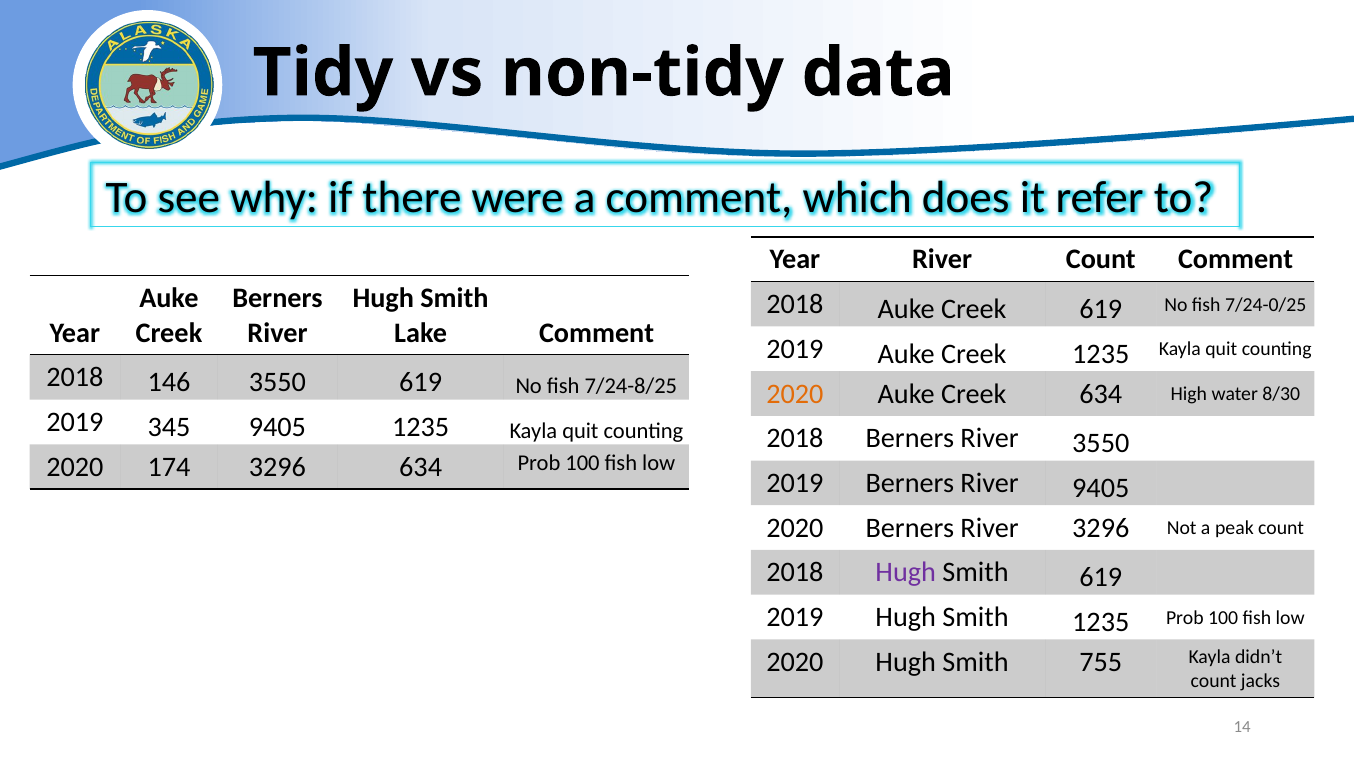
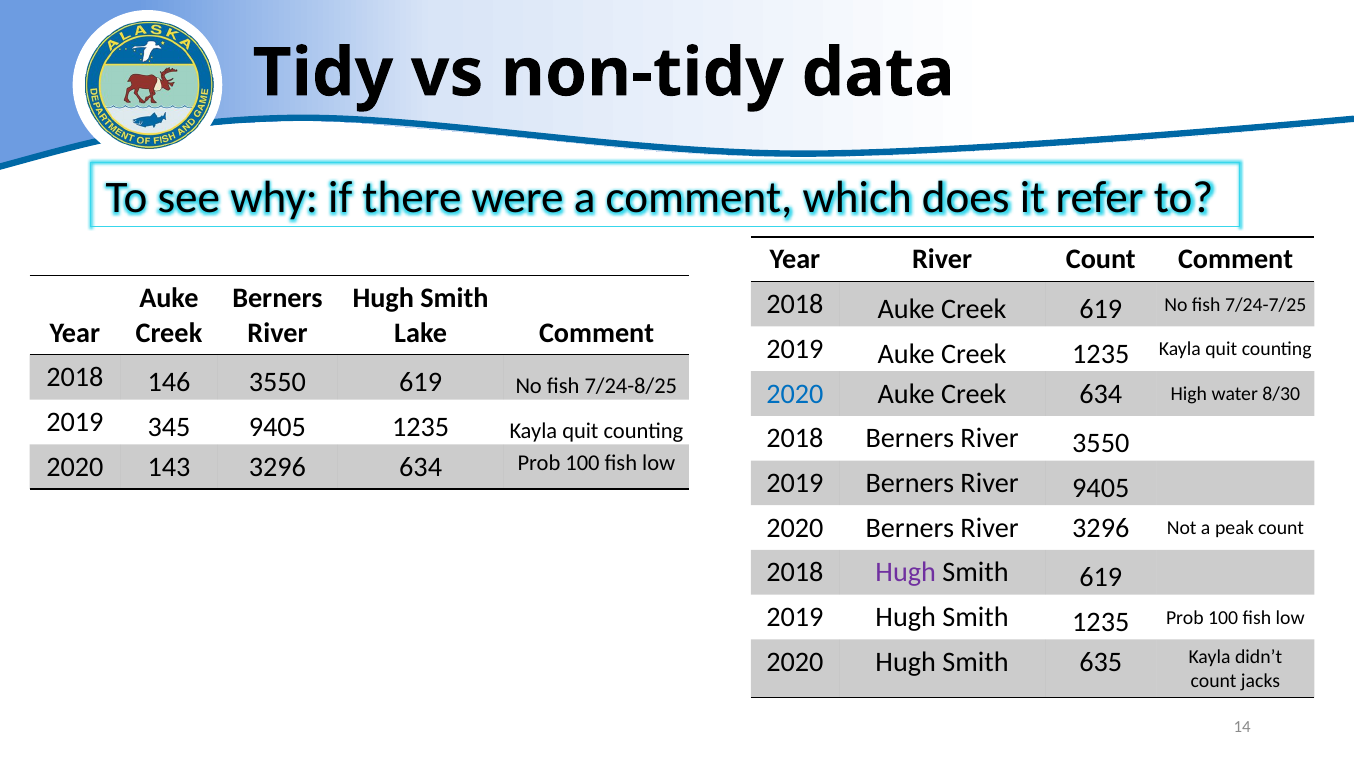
7/24-0/25: 7/24-0/25 -> 7/24-7/25
2020 at (795, 394) colour: orange -> blue
174: 174 -> 143
755: 755 -> 635
